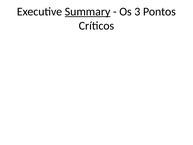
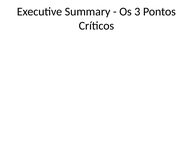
Summary underline: present -> none
